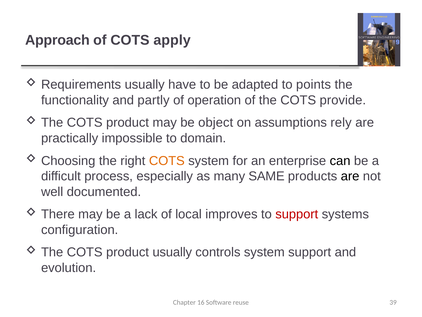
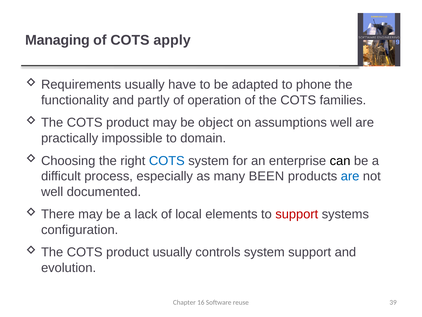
Approach: Approach -> Managing
points: points -> phone
provide: provide -> families
assumptions rely: rely -> well
COTS at (167, 161) colour: orange -> blue
SAME: SAME -> BEEN
are at (350, 176) colour: black -> blue
improves: improves -> elements
